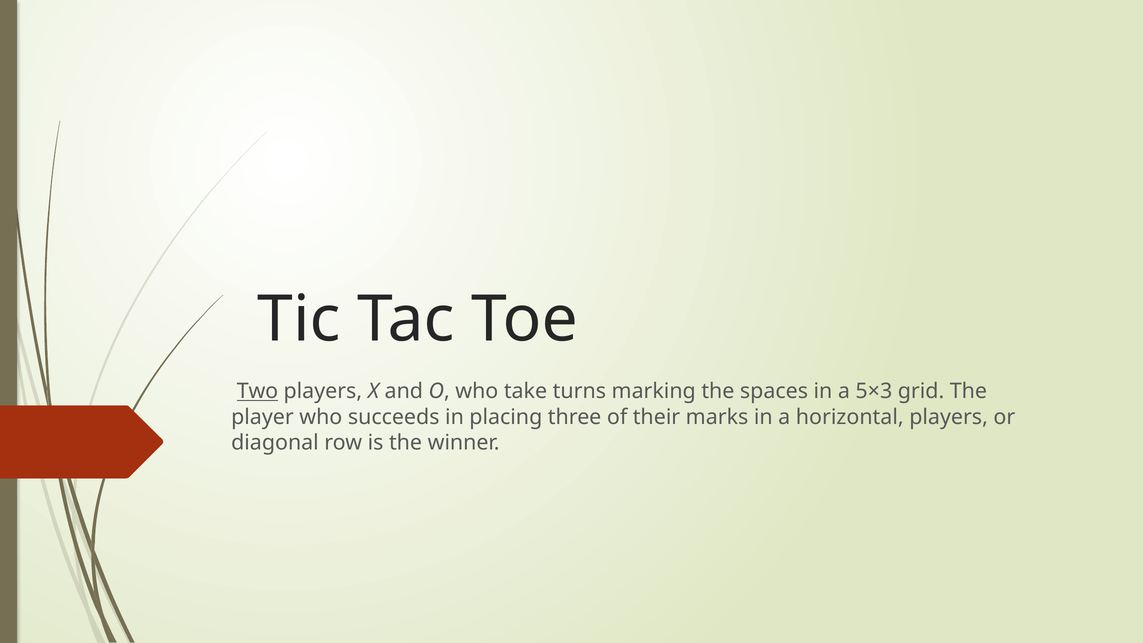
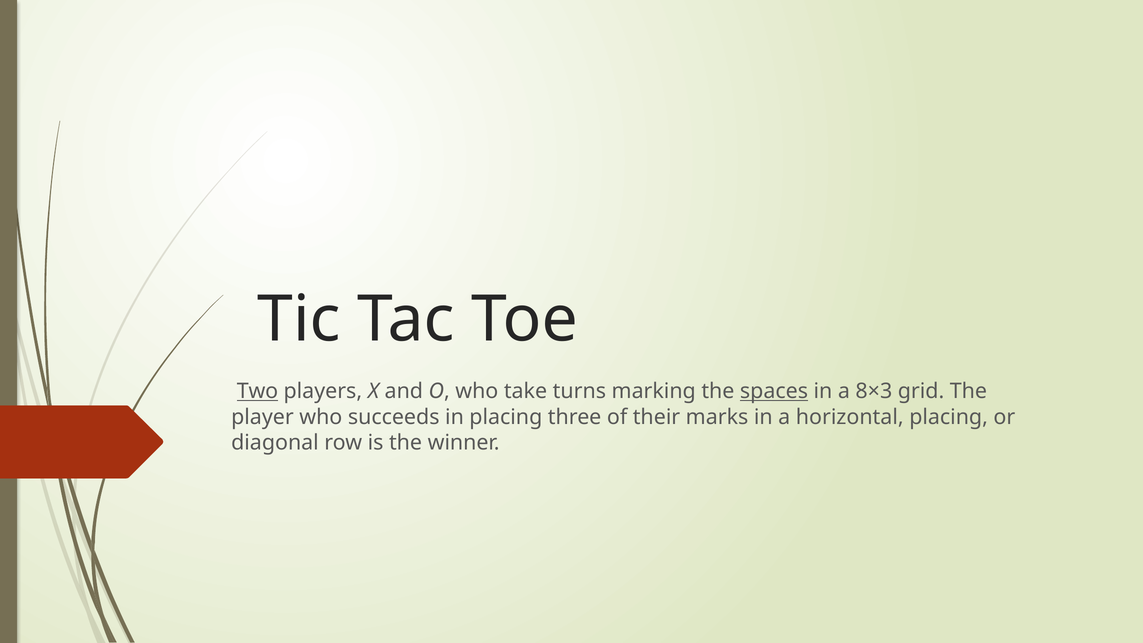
spaces underline: none -> present
5×3: 5×3 -> 8×3
horizontal players: players -> placing
